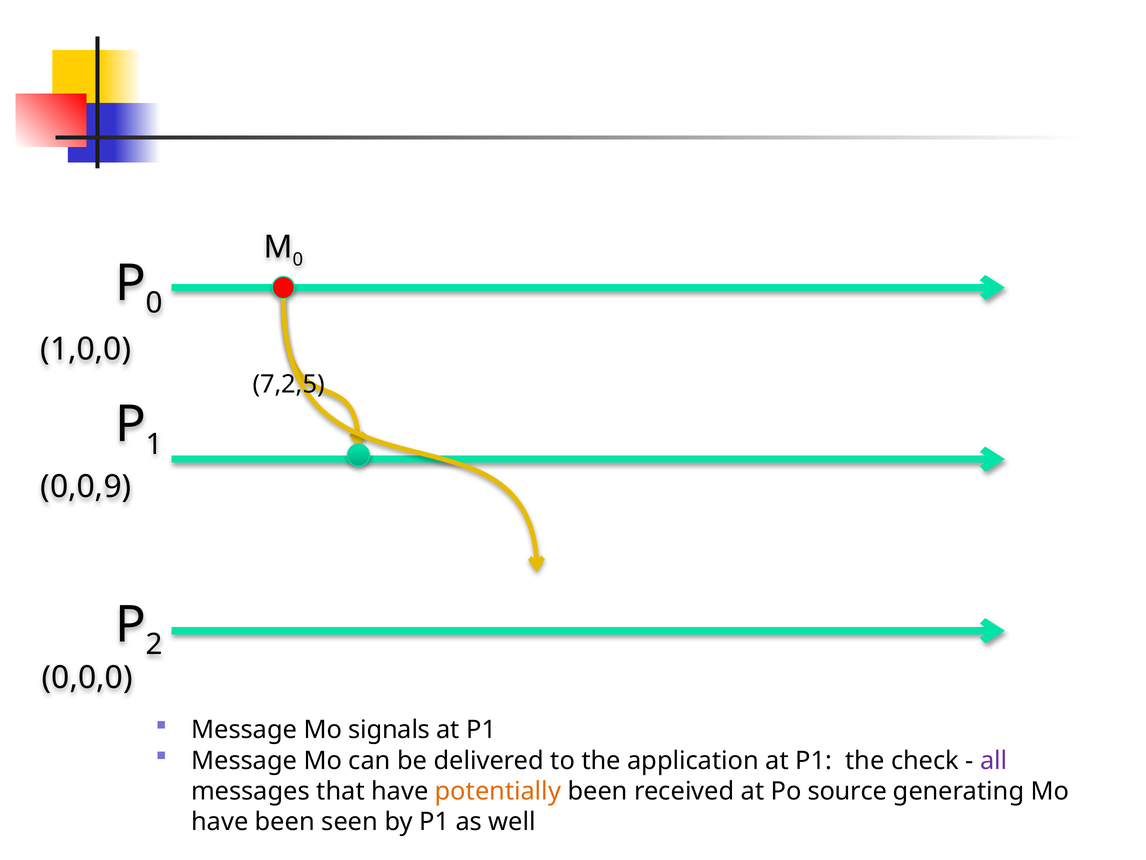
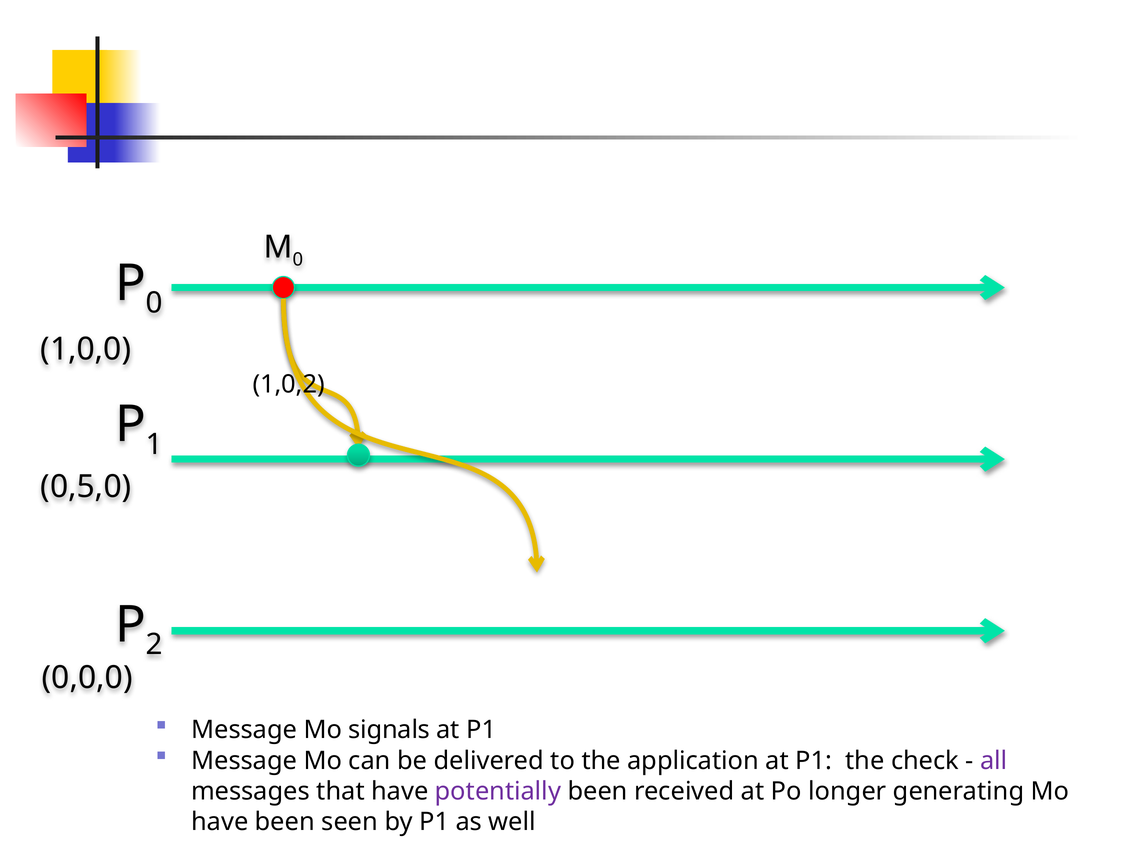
7,2,5: 7,2,5 -> 1,0,2
0,0,9: 0,0,9 -> 0,5,0
potentially colour: orange -> purple
source: source -> longer
